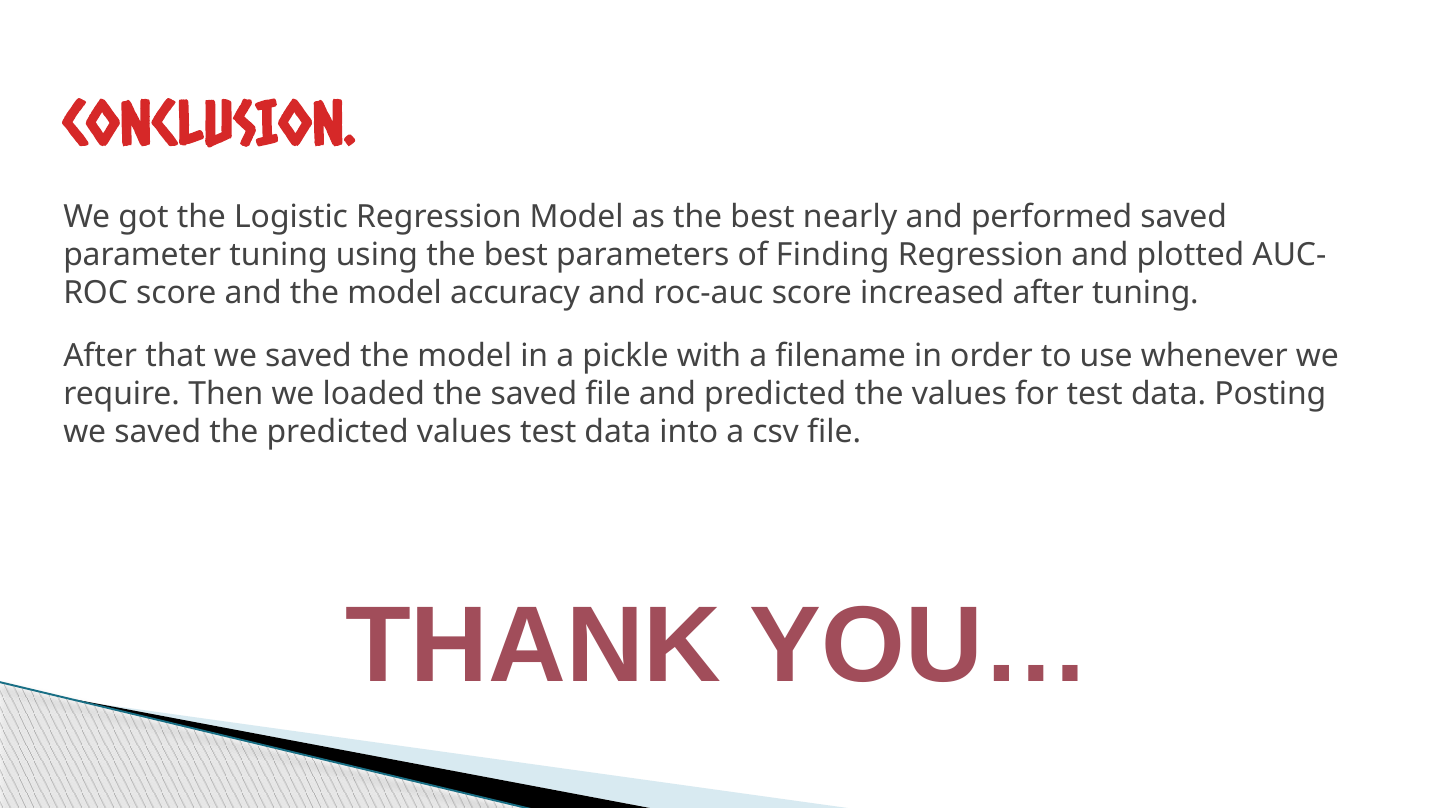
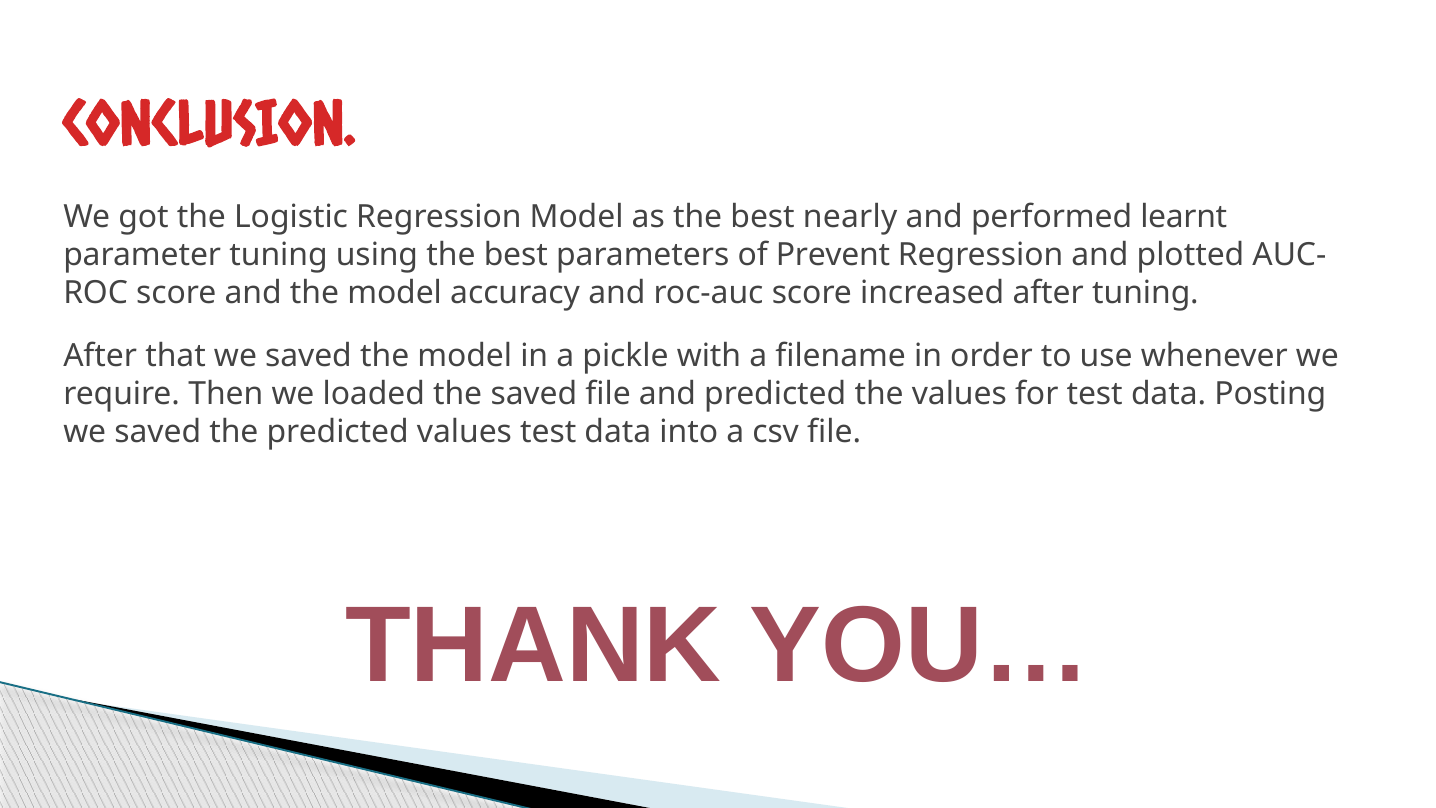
performed saved: saved -> learnt
Finding: Finding -> Prevent
